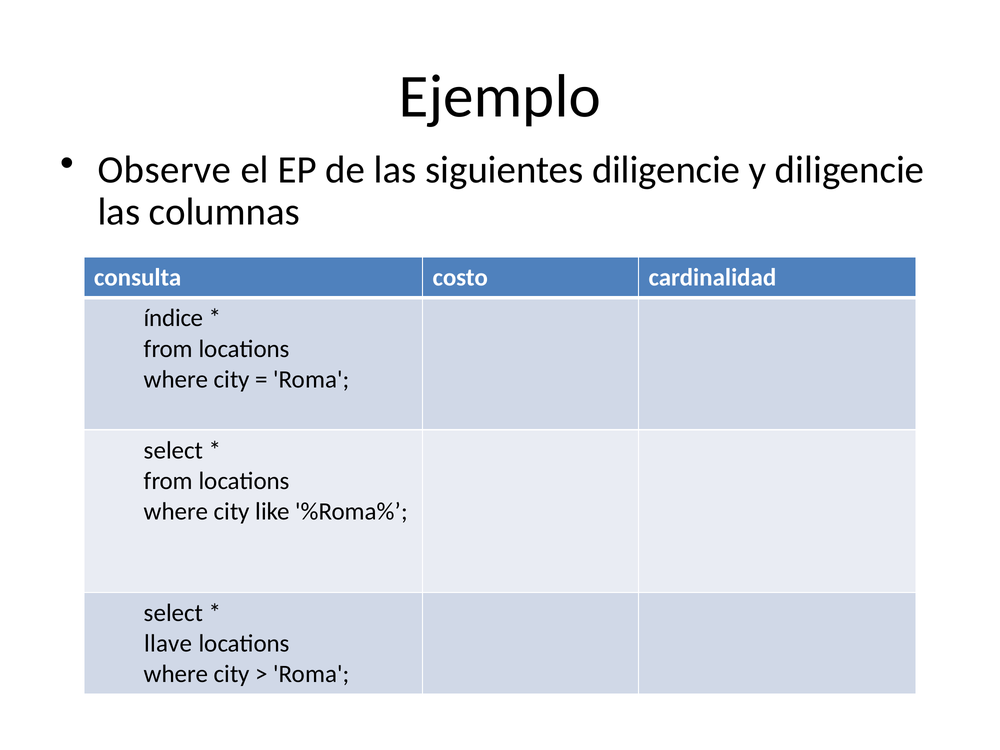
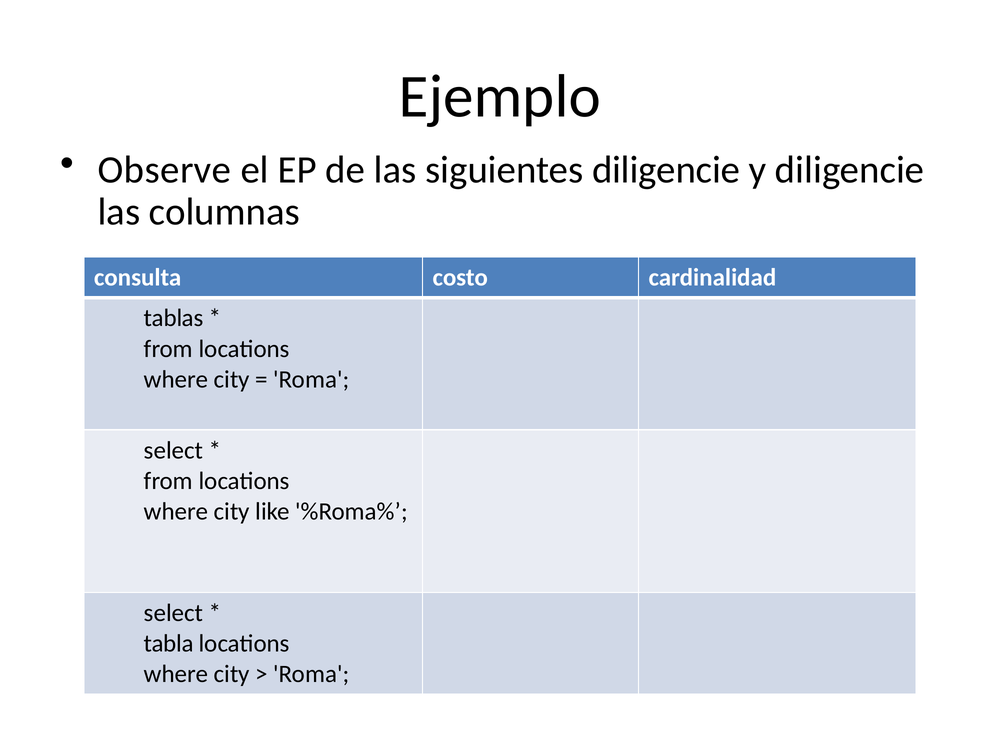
índice: índice -> tablas
llave: llave -> tabla
